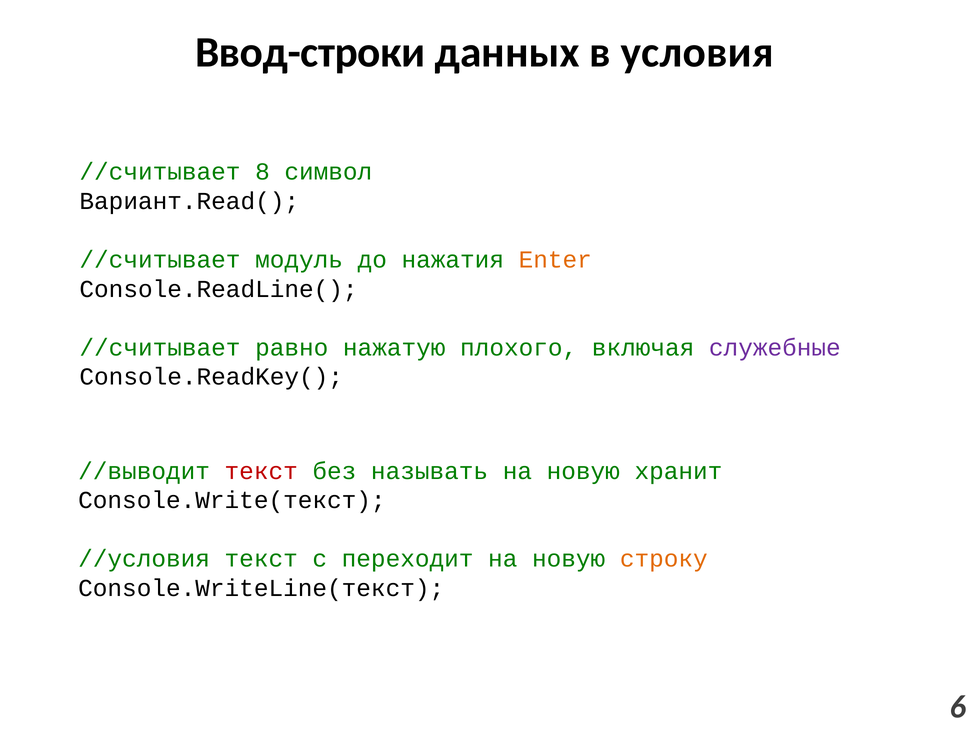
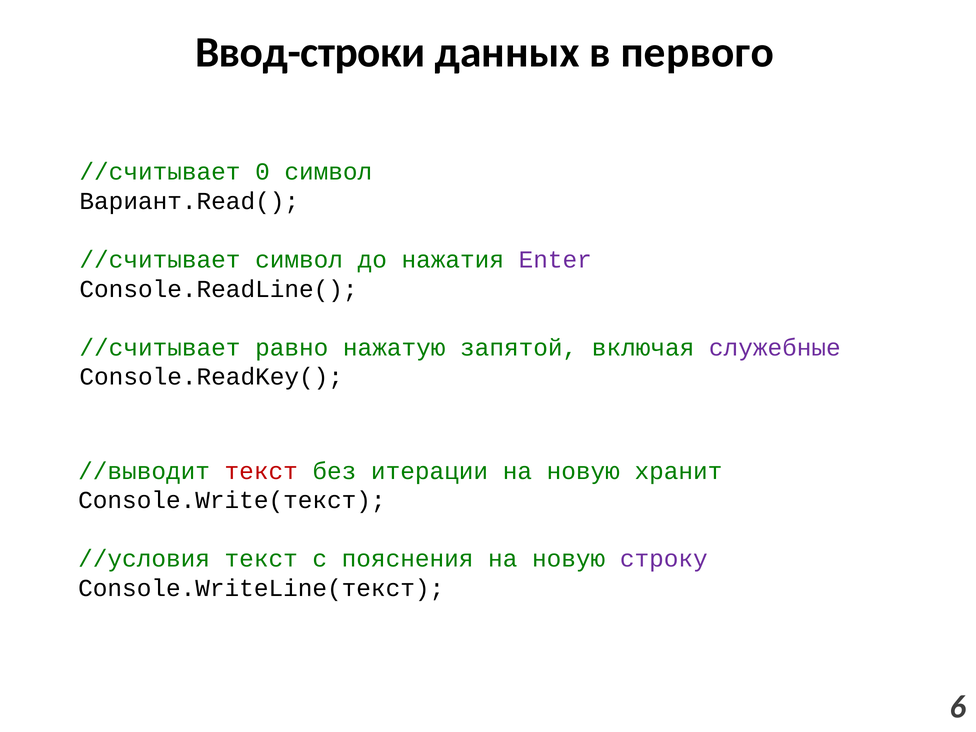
условия: условия -> первого
8: 8 -> 0
//считывает модуль: модуль -> символ
Enter colour: orange -> purple
плохого: плохого -> запятой
называть: называть -> итерации
переходит: переходит -> пояснения
строку colour: orange -> purple
